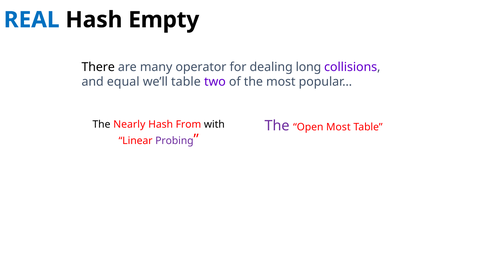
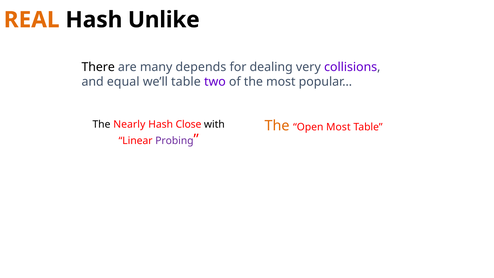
REAL colour: blue -> orange
Empty: Empty -> Unlike
operator: operator -> depends
long: long -> very
From: From -> Close
The at (277, 126) colour: purple -> orange
